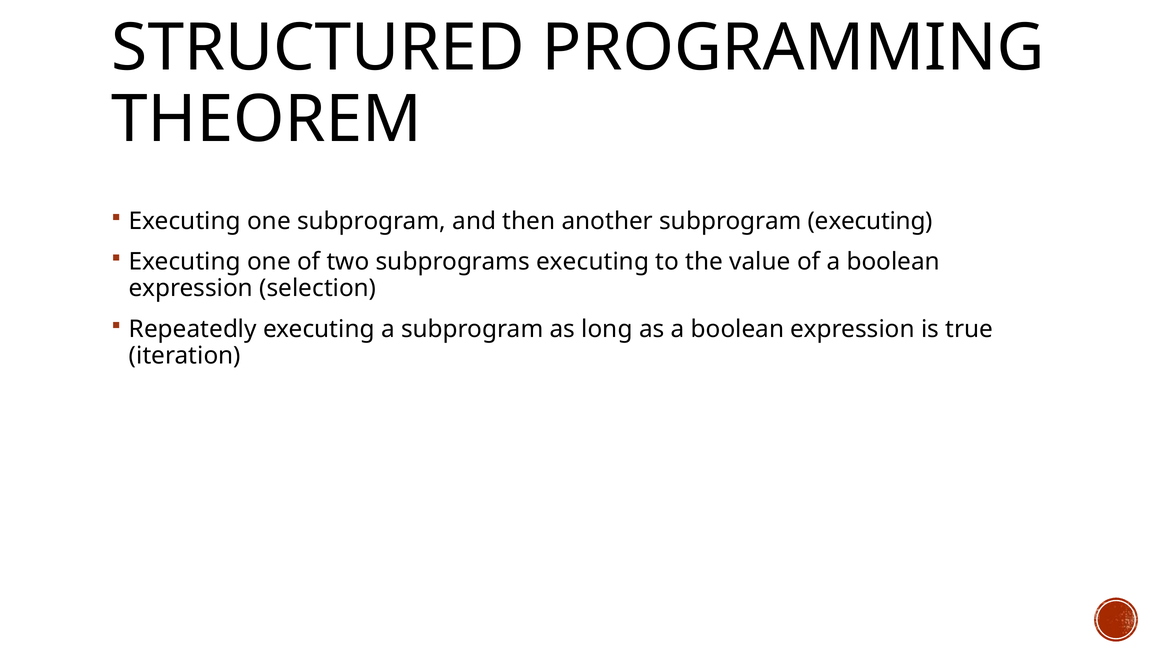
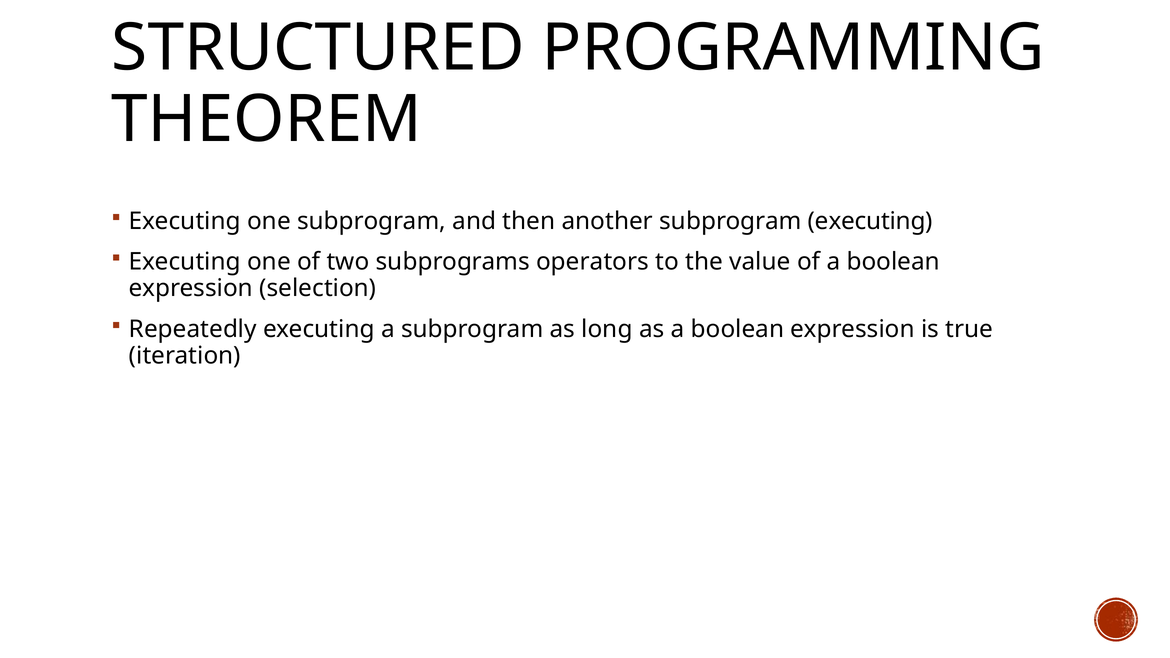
subprograms executing: executing -> operators
